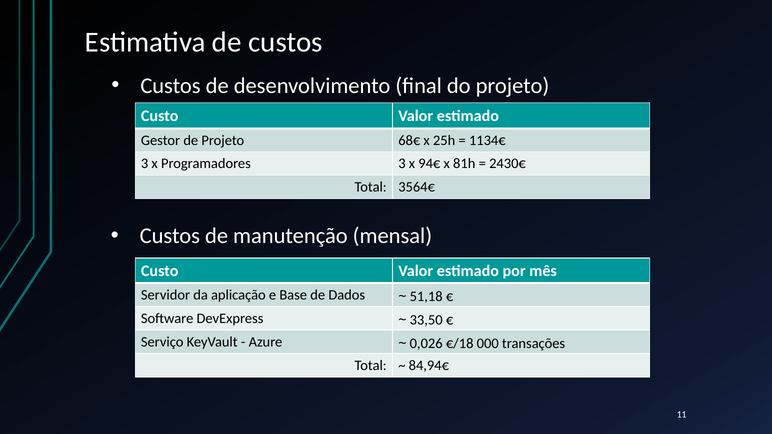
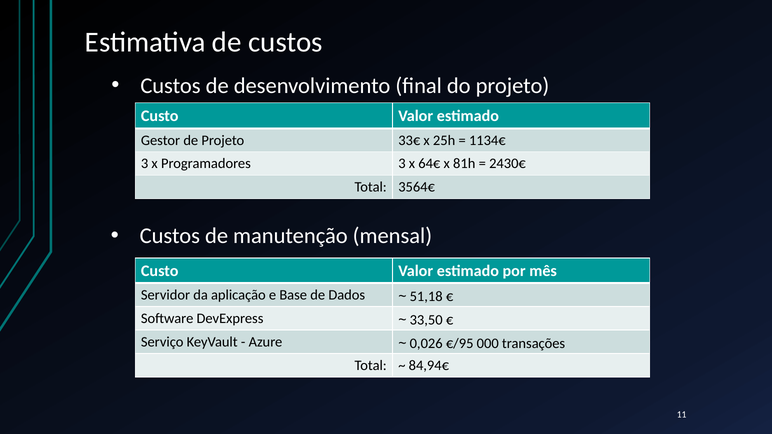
68€: 68€ -> 33€
94€: 94€ -> 64€
€/18: €/18 -> €/95
